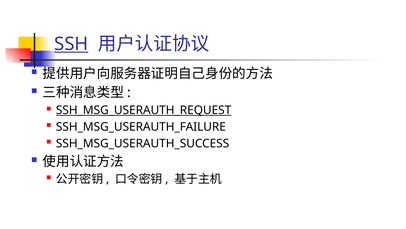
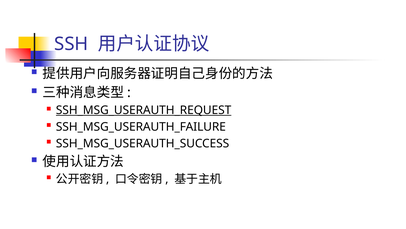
SSH underline: present -> none
